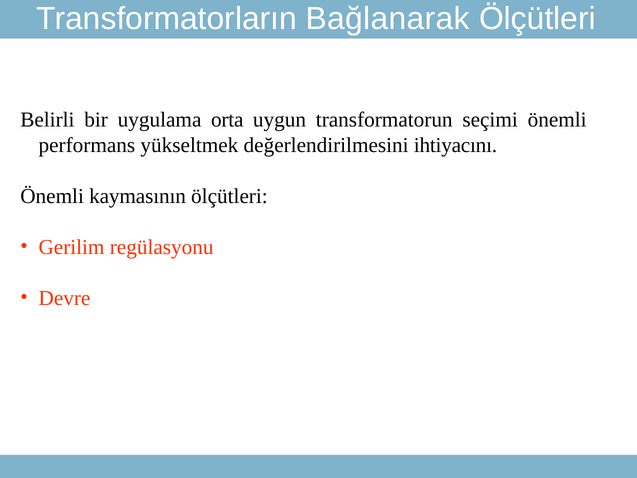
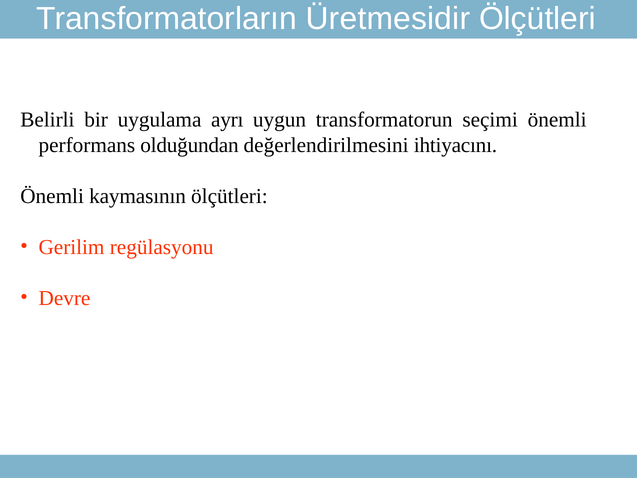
Bağlanarak: Bağlanarak -> Üretmesidir
orta: orta -> ayrı
yükseltmek: yükseltmek -> olduğundan
